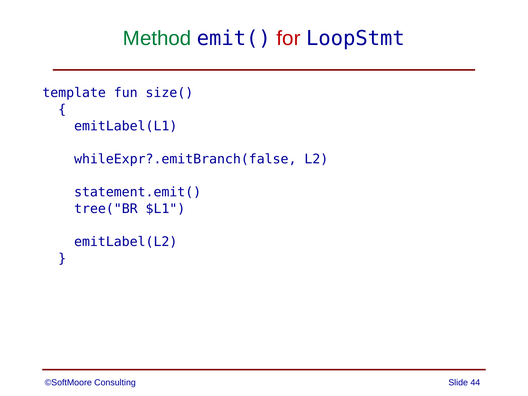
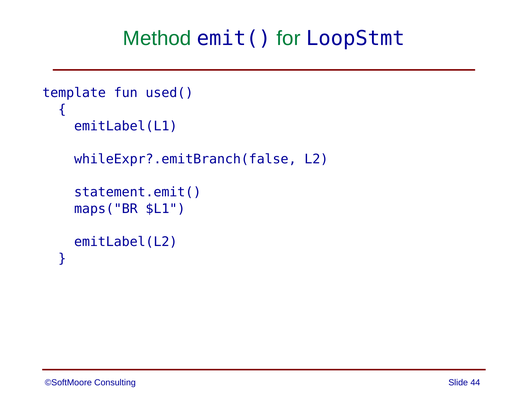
for colour: red -> green
size(: size( -> used(
tree("BR: tree("BR -> maps("BR
